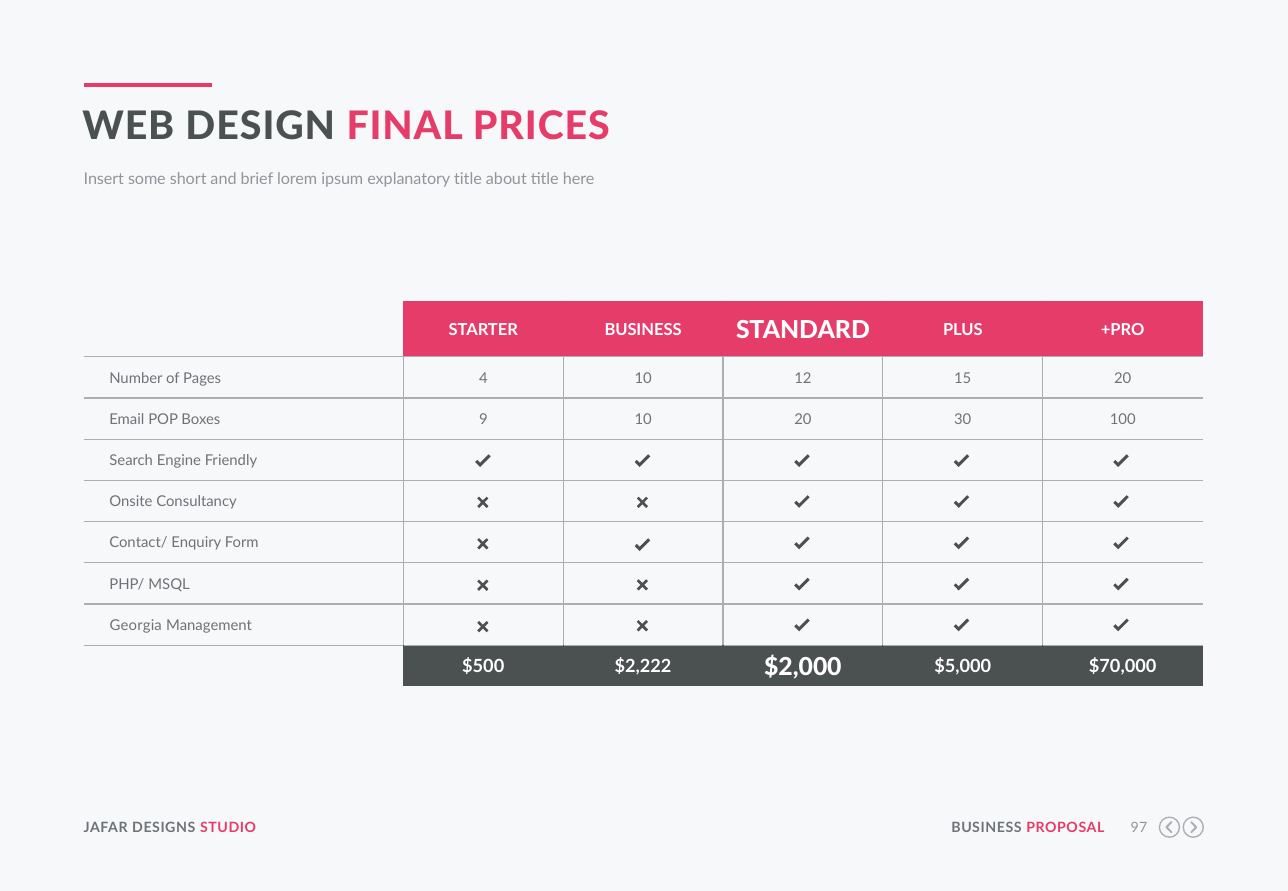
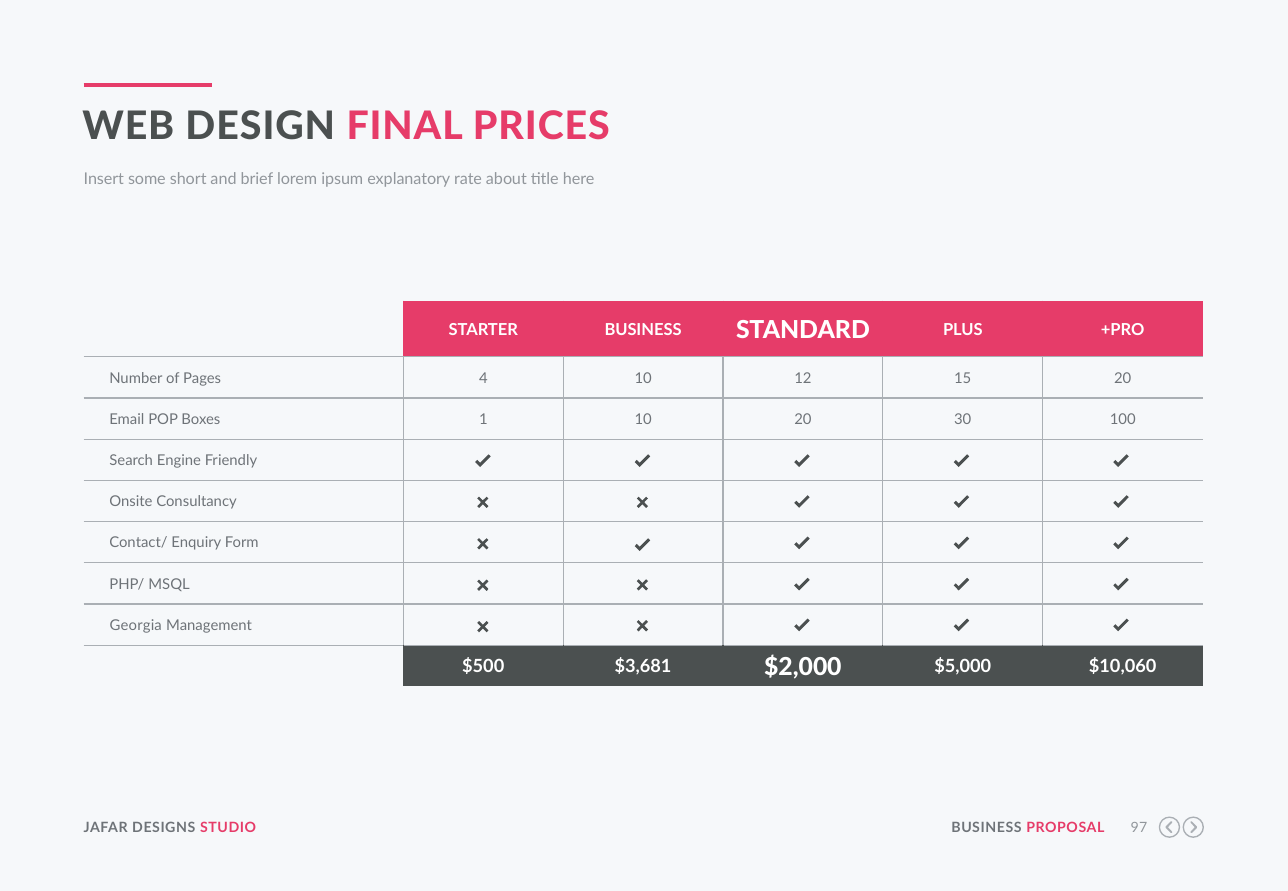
explanatory title: title -> rate
9: 9 -> 1
$2,222: $2,222 -> $3,681
$70,000: $70,000 -> $10,060
